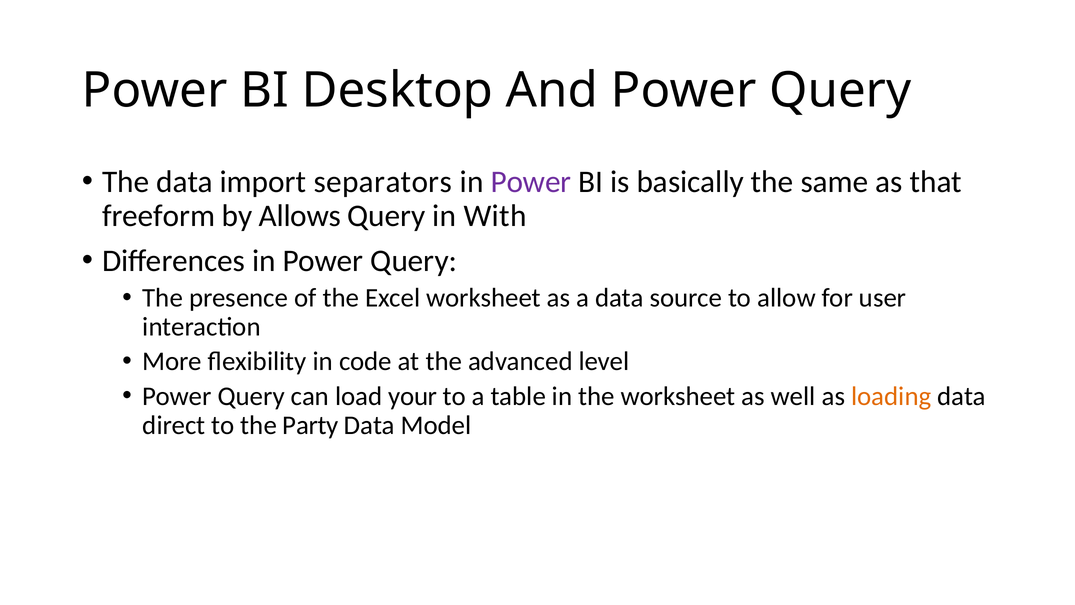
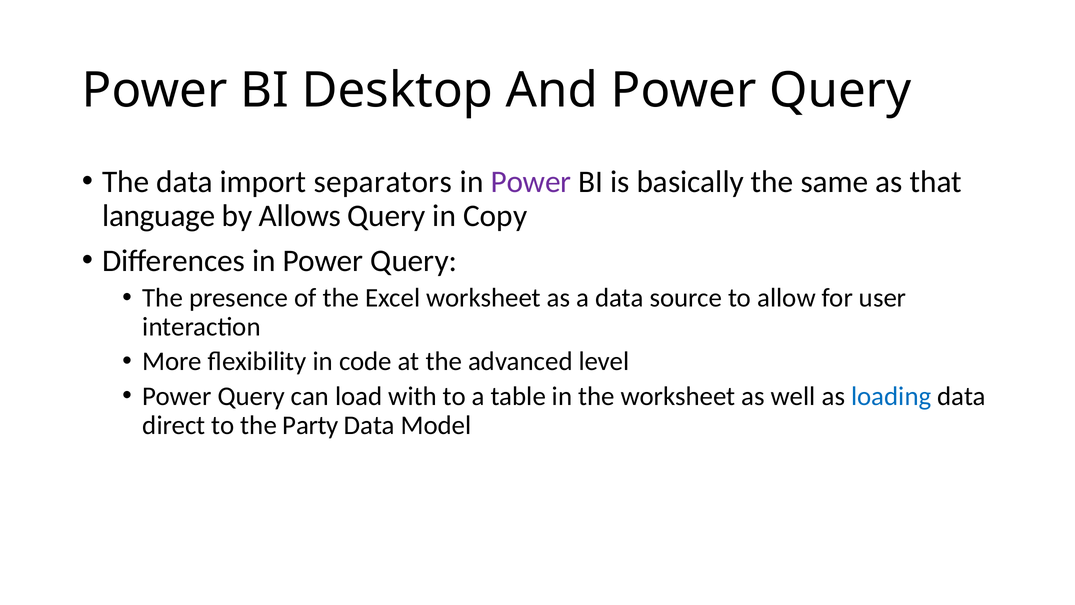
freeform: freeform -> language
With: With -> Copy
your: your -> with
loading colour: orange -> blue
